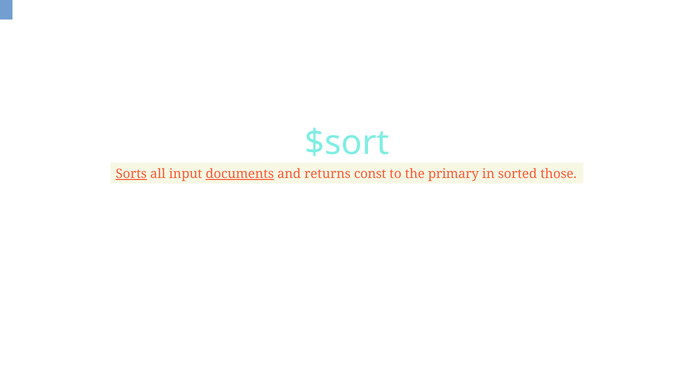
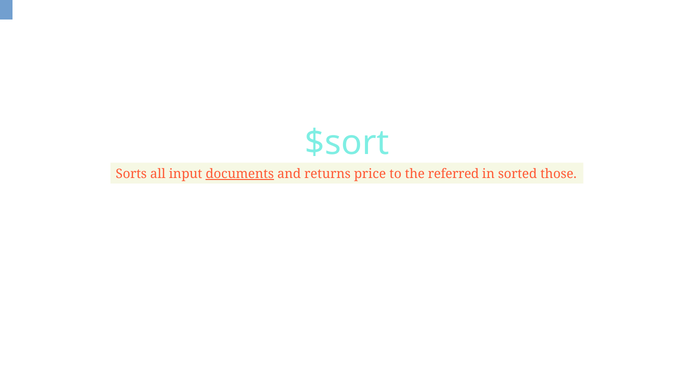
Sorts underline: present -> none
const: const -> price
primary: primary -> referred
